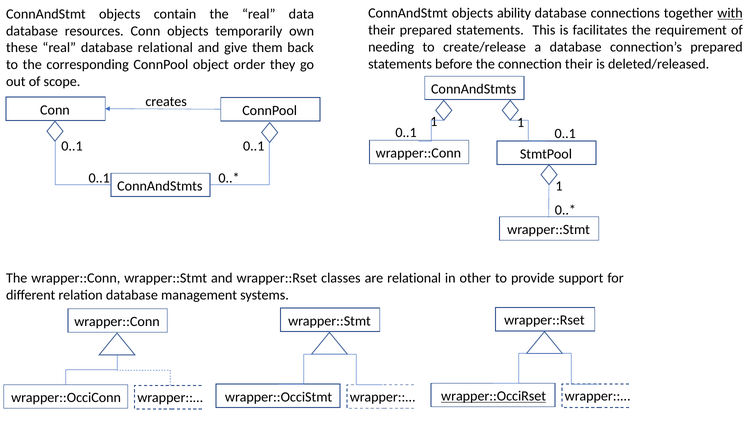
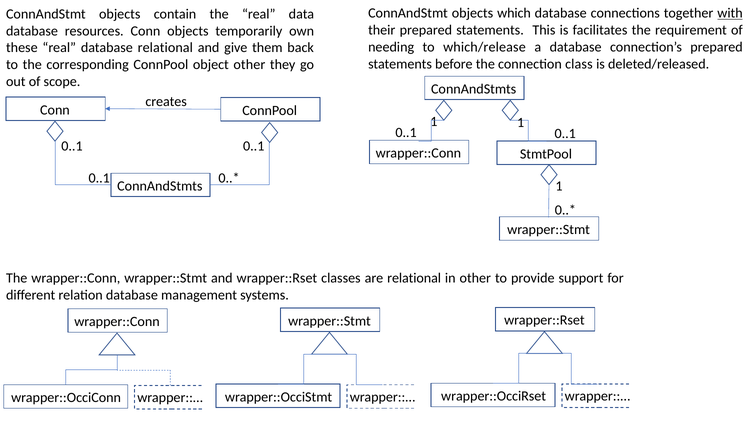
ability: ability -> which
create/release: create/release -> which/release
connection their: their -> class
object order: order -> other
wrapper::OcciRset underline: present -> none
